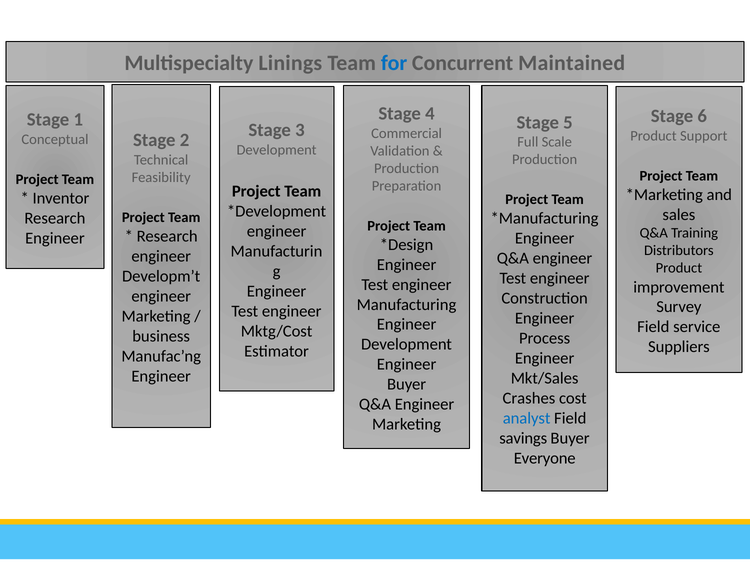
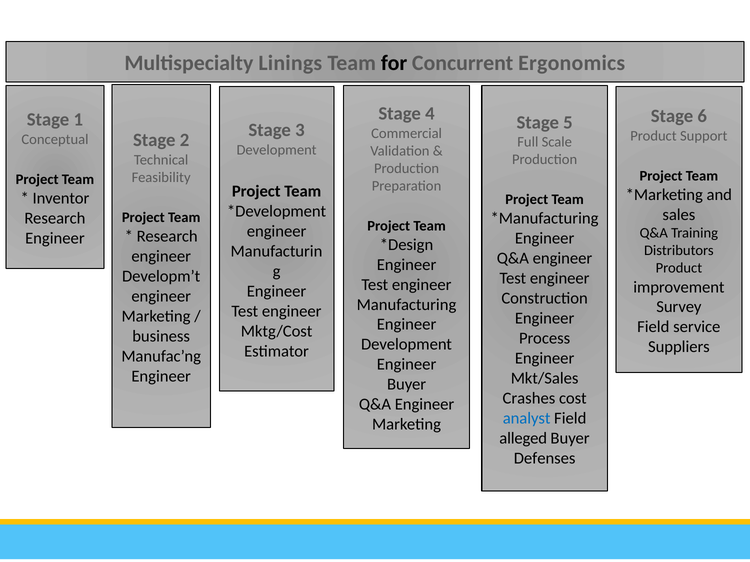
for colour: blue -> black
Maintained: Maintained -> Ergonomics
savings: savings -> alleged
Everyone: Everyone -> Defenses
